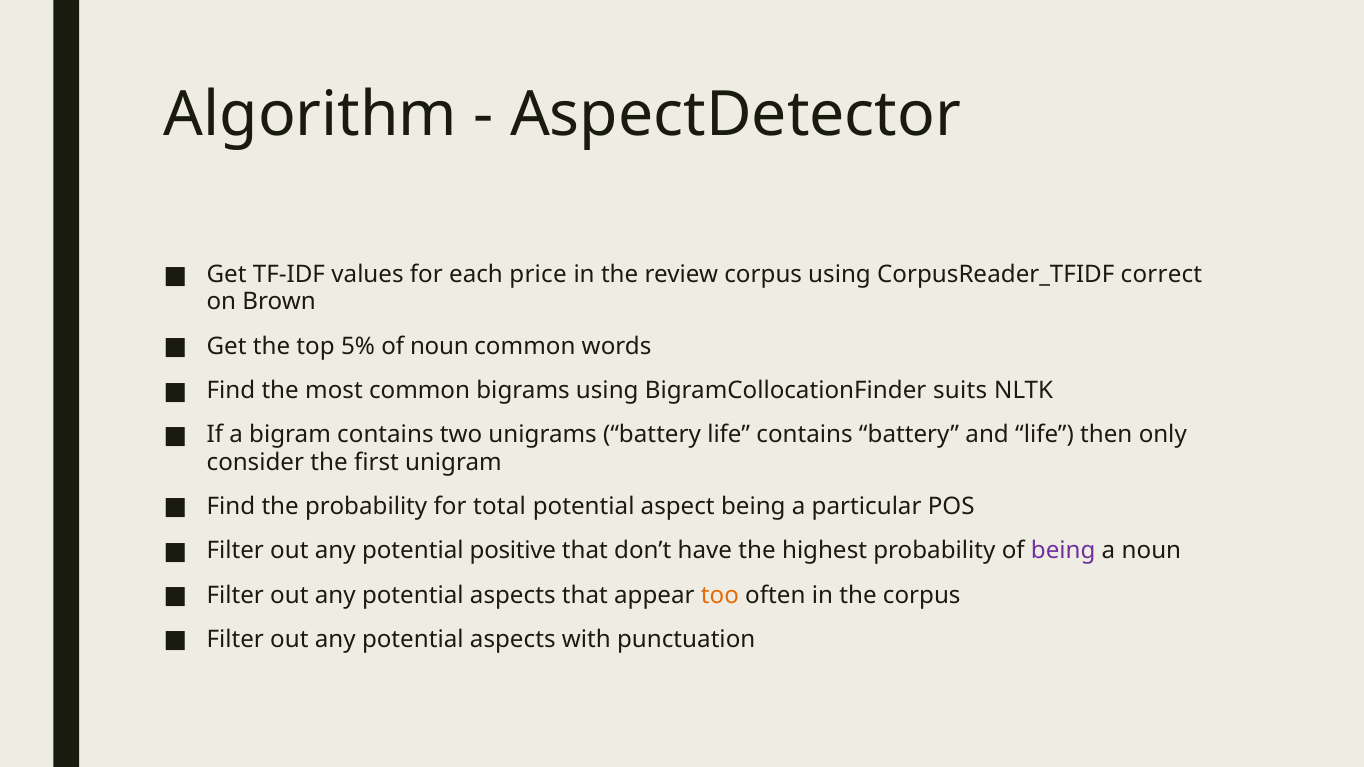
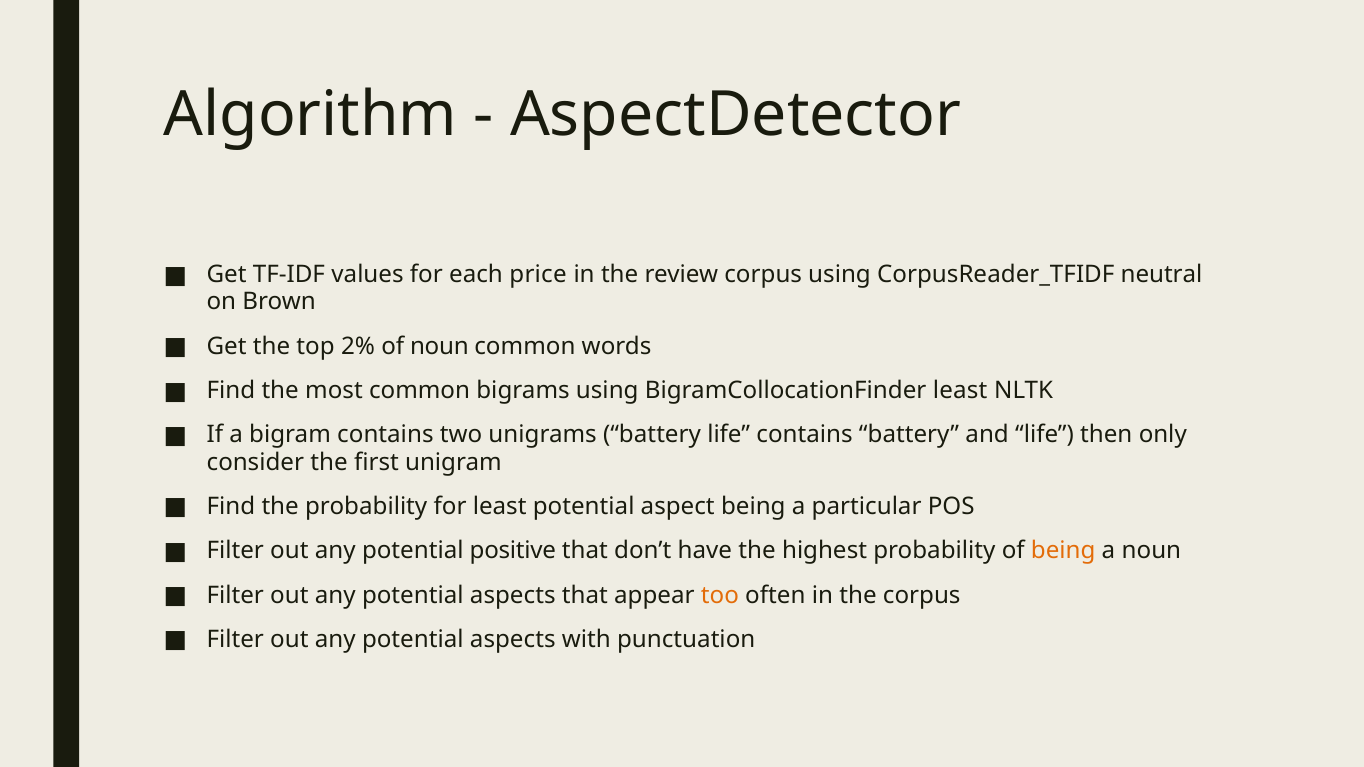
correct: correct -> neutral
5%: 5% -> 2%
BigramCollocationFinder suits: suits -> least
for total: total -> least
being at (1063, 551) colour: purple -> orange
